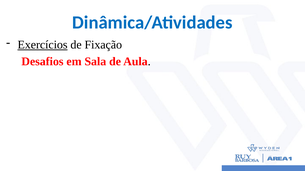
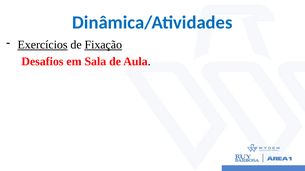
Fixação underline: none -> present
